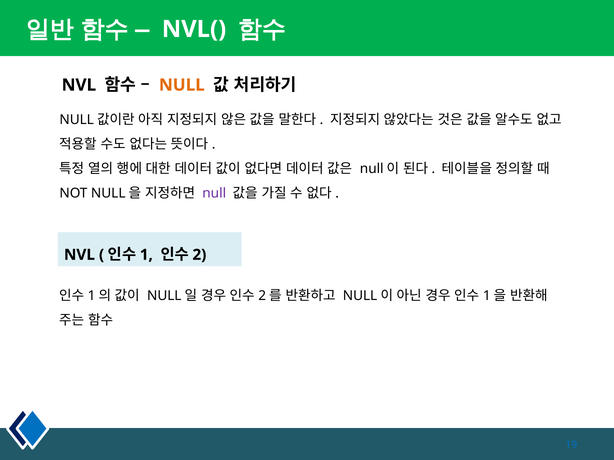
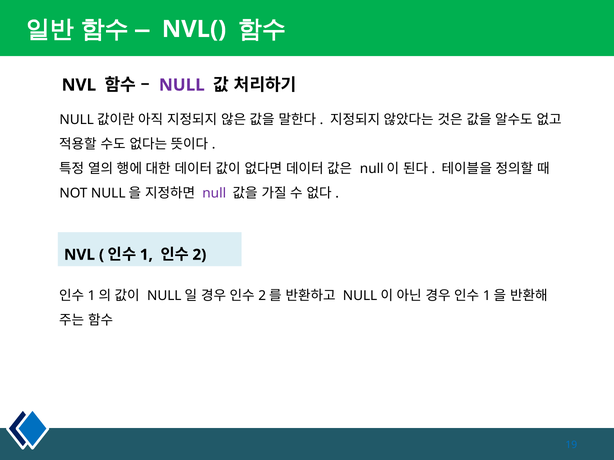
NULL at (182, 85) colour: orange -> purple
